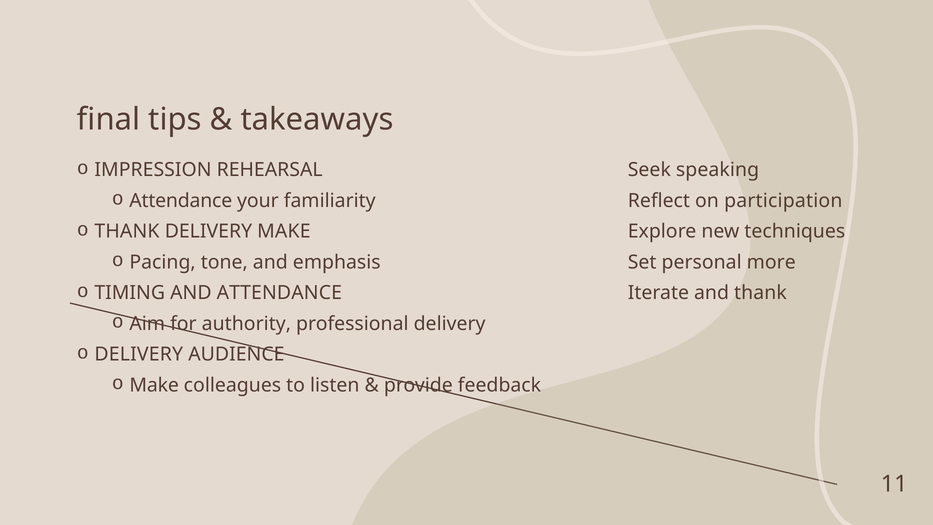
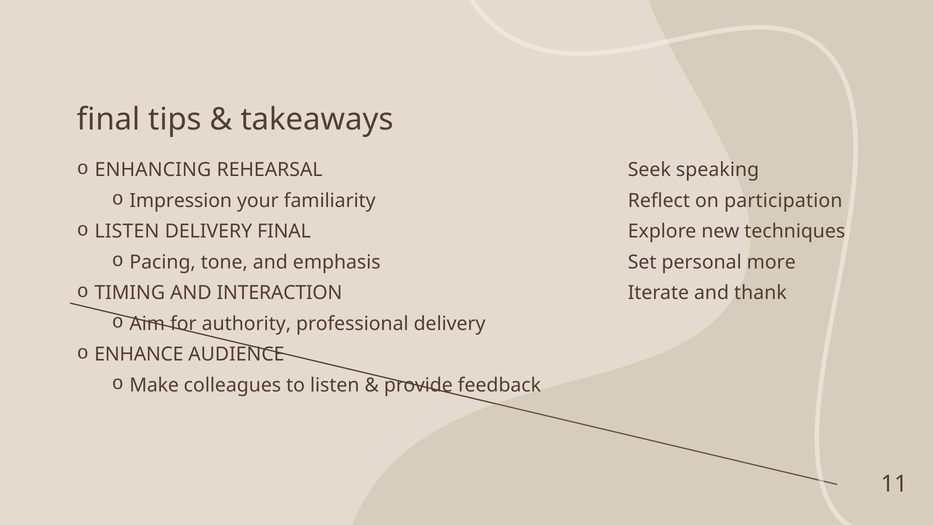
IMPRESSION: IMPRESSION -> ENHANCING
Attendance at (181, 201): Attendance -> Impression
THANK at (127, 231): THANK -> LISTEN
DELIVERY MAKE: MAKE -> FINAL
AND ATTENDANCE: ATTENDANCE -> INTERACTION
DELIVERY at (139, 354): DELIVERY -> ENHANCE
